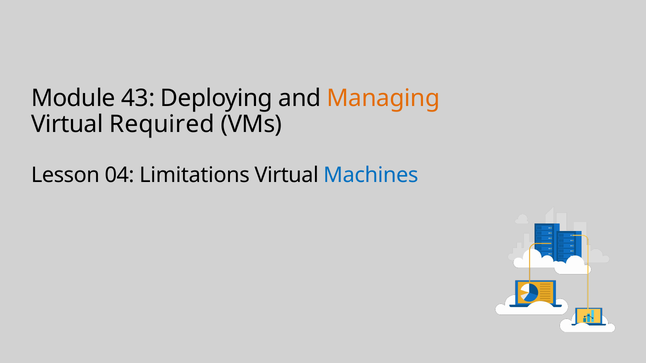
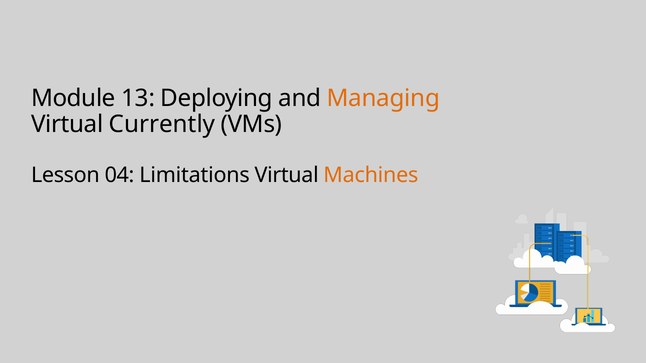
43: 43 -> 13
Required: Required -> Currently
Machines colour: blue -> orange
